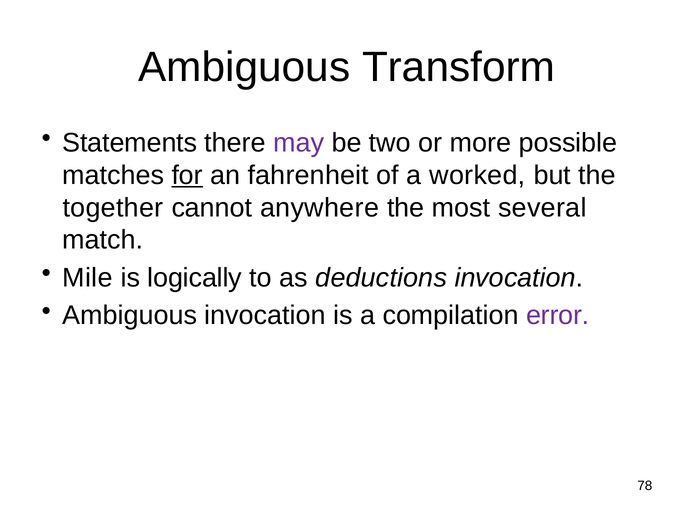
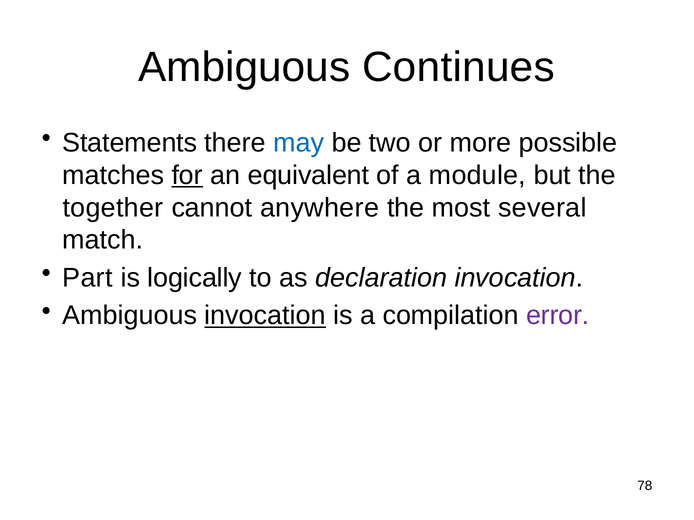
Transform: Transform -> Continues
may colour: purple -> blue
fahrenheit: fahrenheit -> equivalent
worked: worked -> module
Mile: Mile -> Part
deductions: deductions -> declaration
invocation at (265, 316) underline: none -> present
